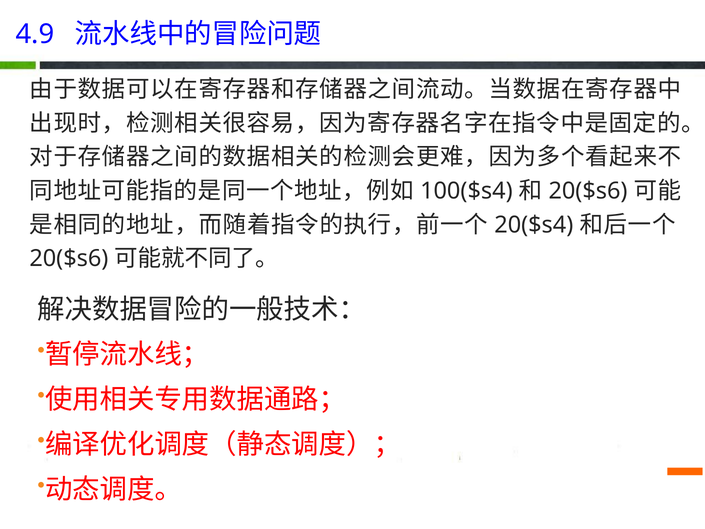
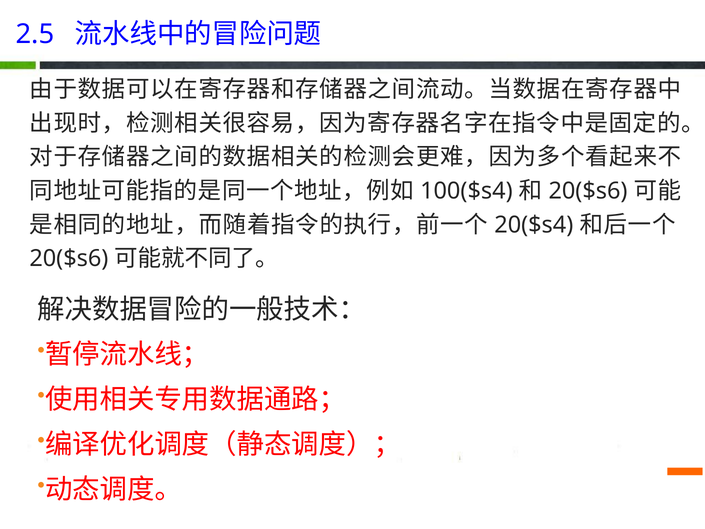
4.9: 4.9 -> 2.5
